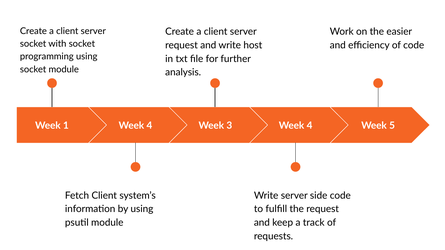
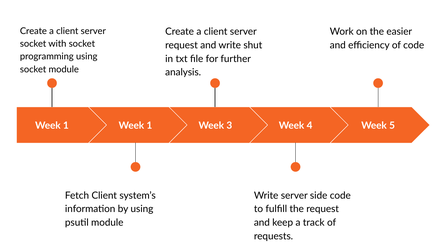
host: host -> shut
4 at (149, 126): 4 -> 1
